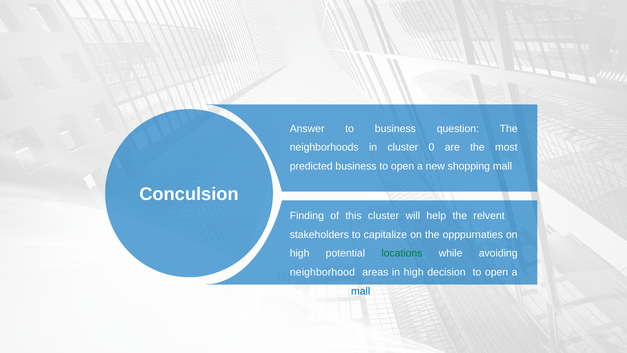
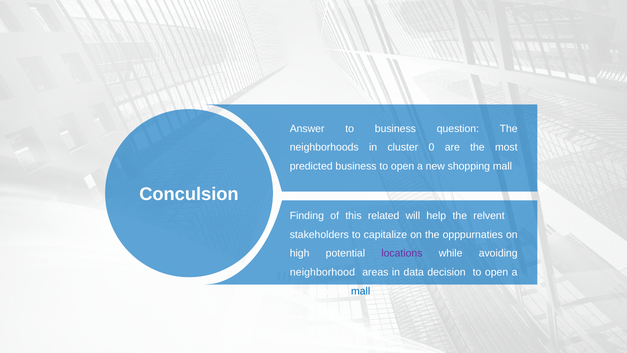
this cluster: cluster -> related
locations colour: green -> purple
in high: high -> data
